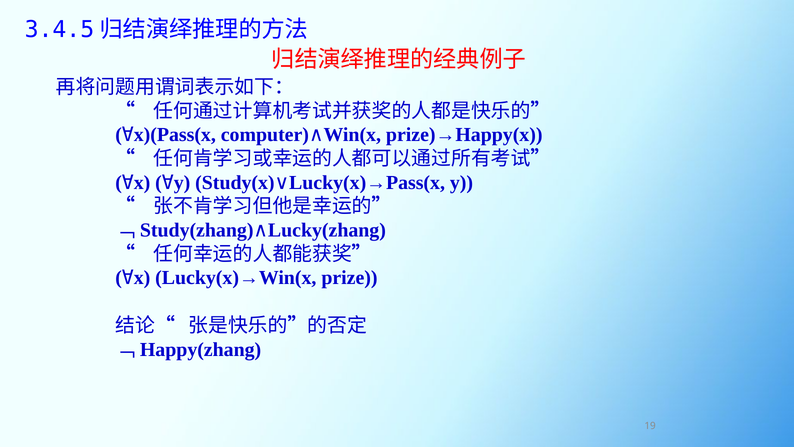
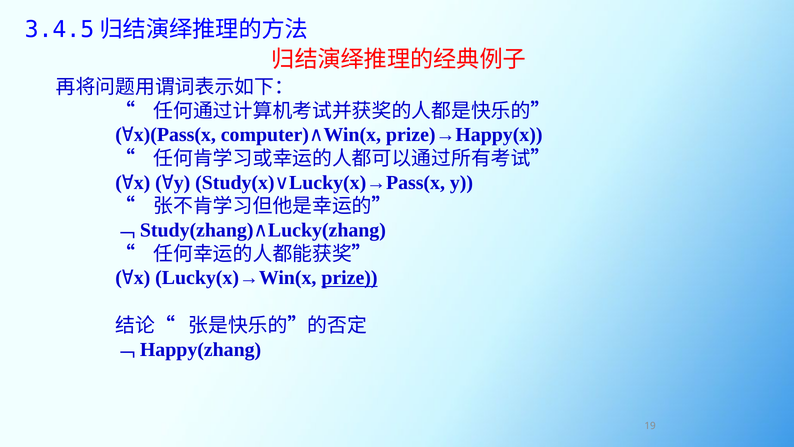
prize underline: none -> present
